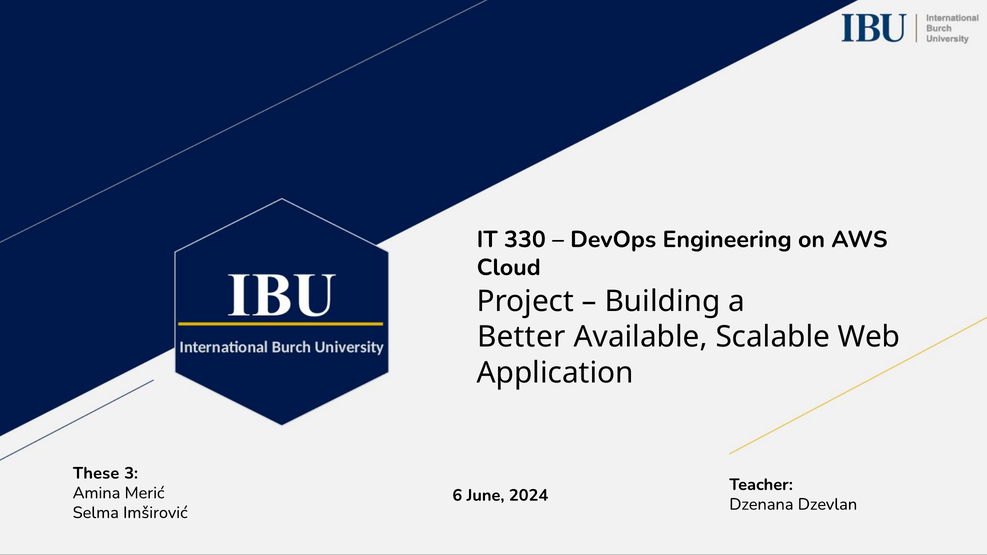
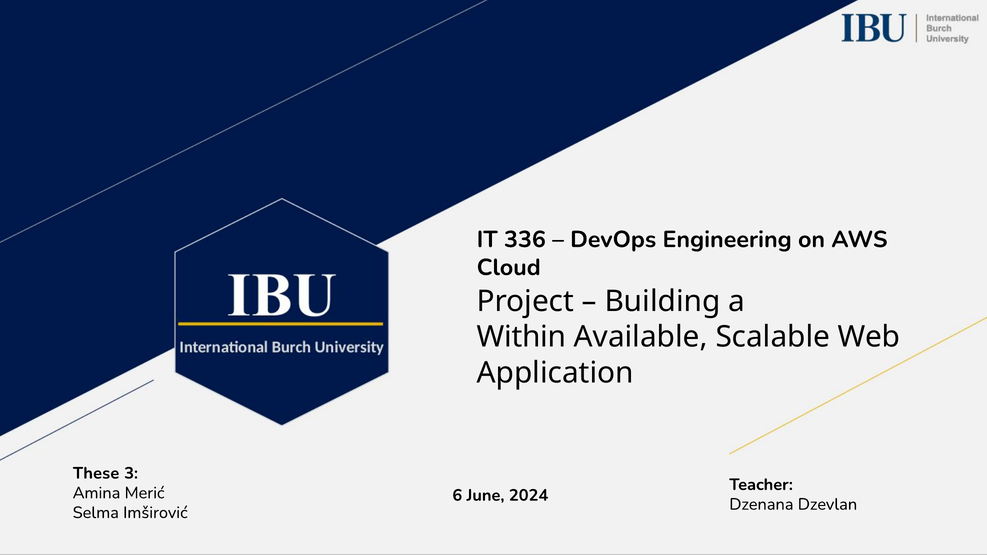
330: 330 -> 336
Better: Better -> Within
